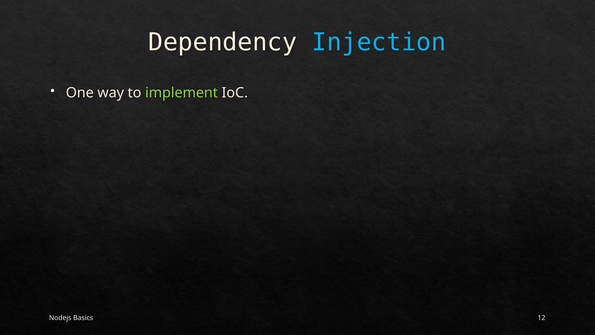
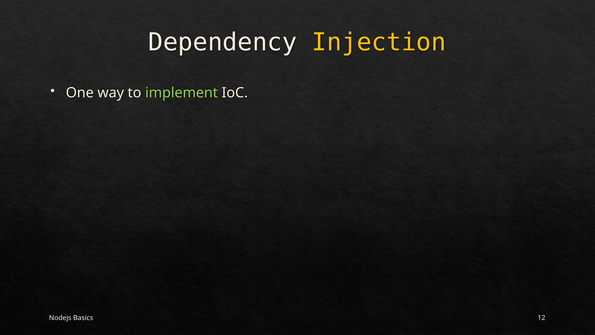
Injection colour: light blue -> yellow
